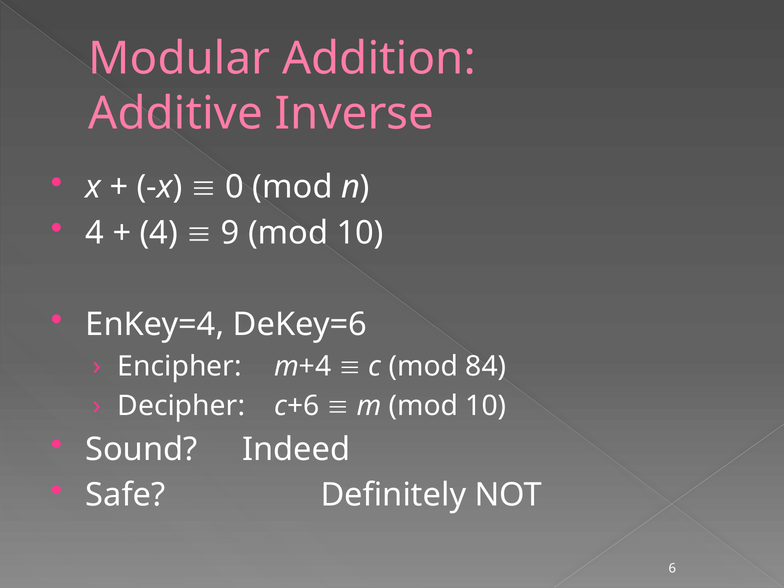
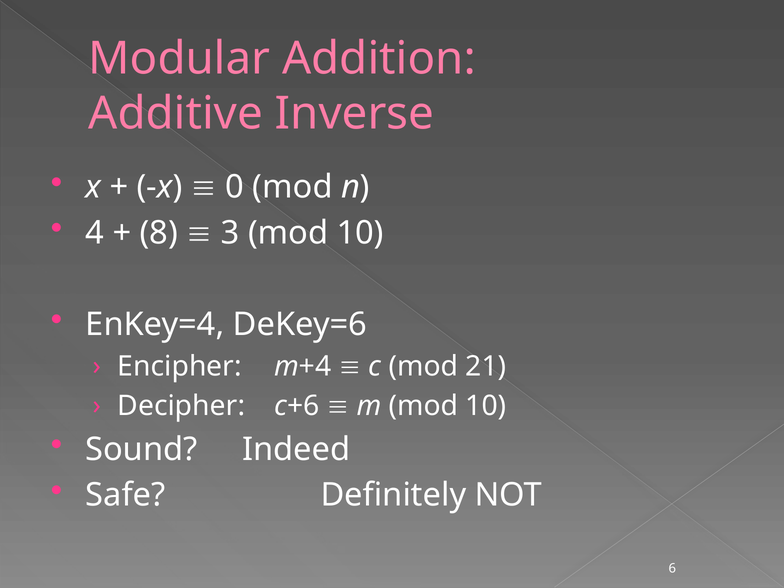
4 at (159, 233): 4 -> 8
9: 9 -> 3
84: 84 -> 21
